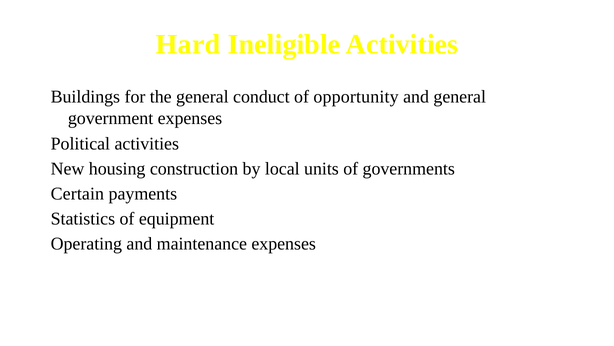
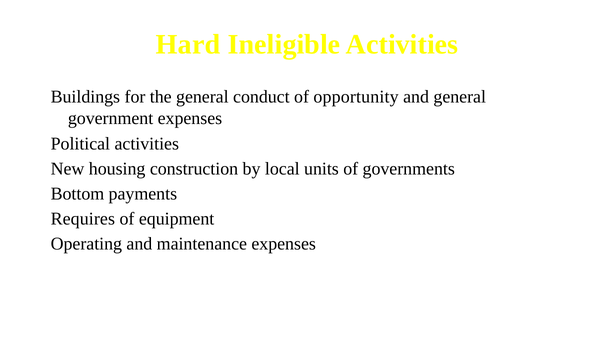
Certain: Certain -> Bottom
Statistics: Statistics -> Requires
